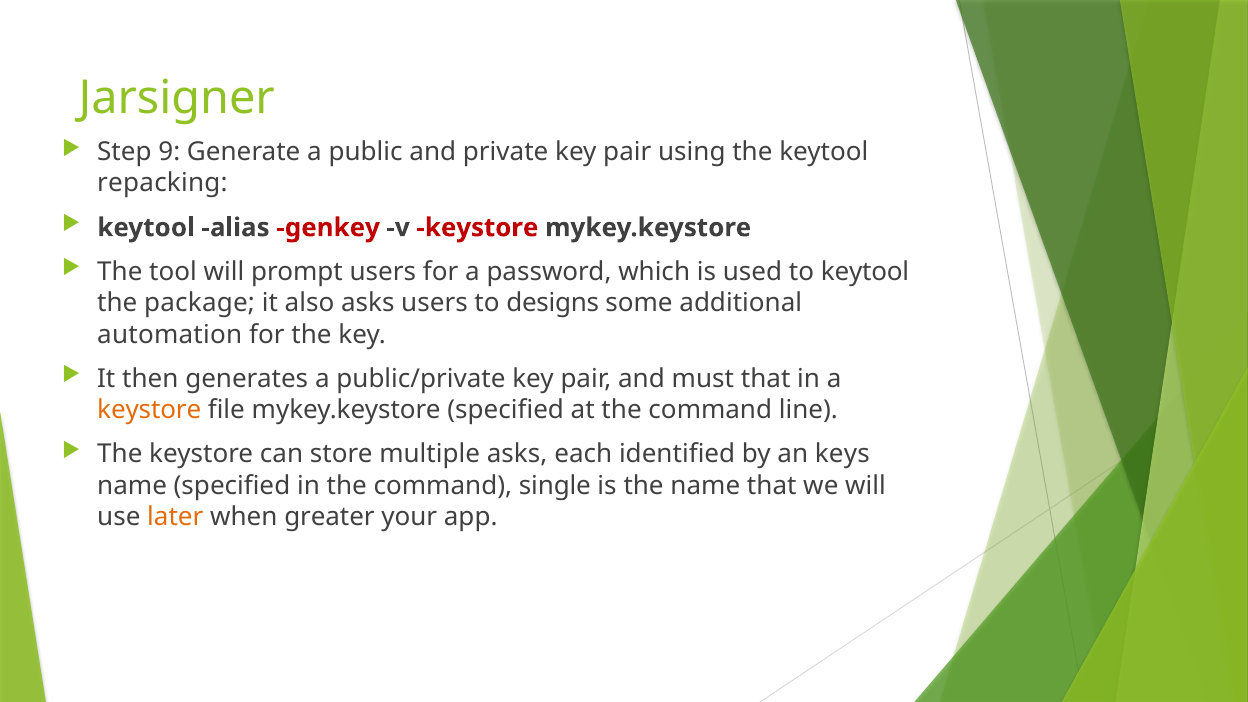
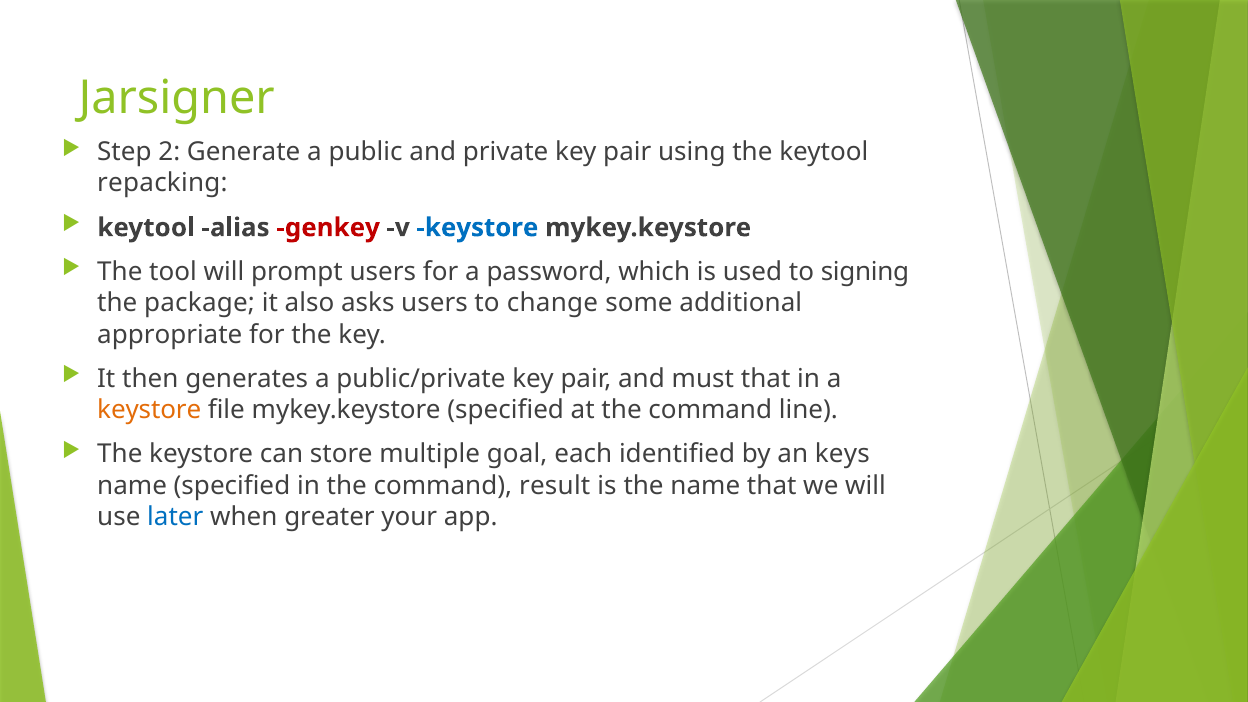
9: 9 -> 2
keystore at (477, 228) colour: red -> blue
to keytool: keytool -> signing
designs: designs -> change
automation: automation -> appropriate
multiple asks: asks -> goal
single: single -> result
later colour: orange -> blue
